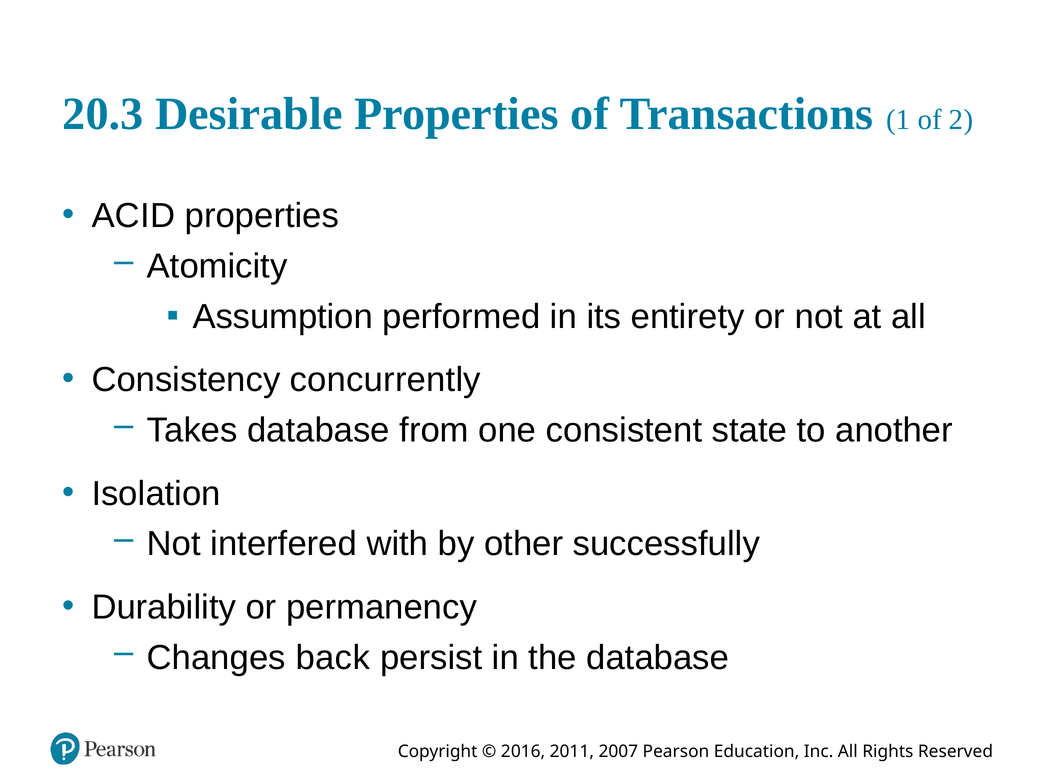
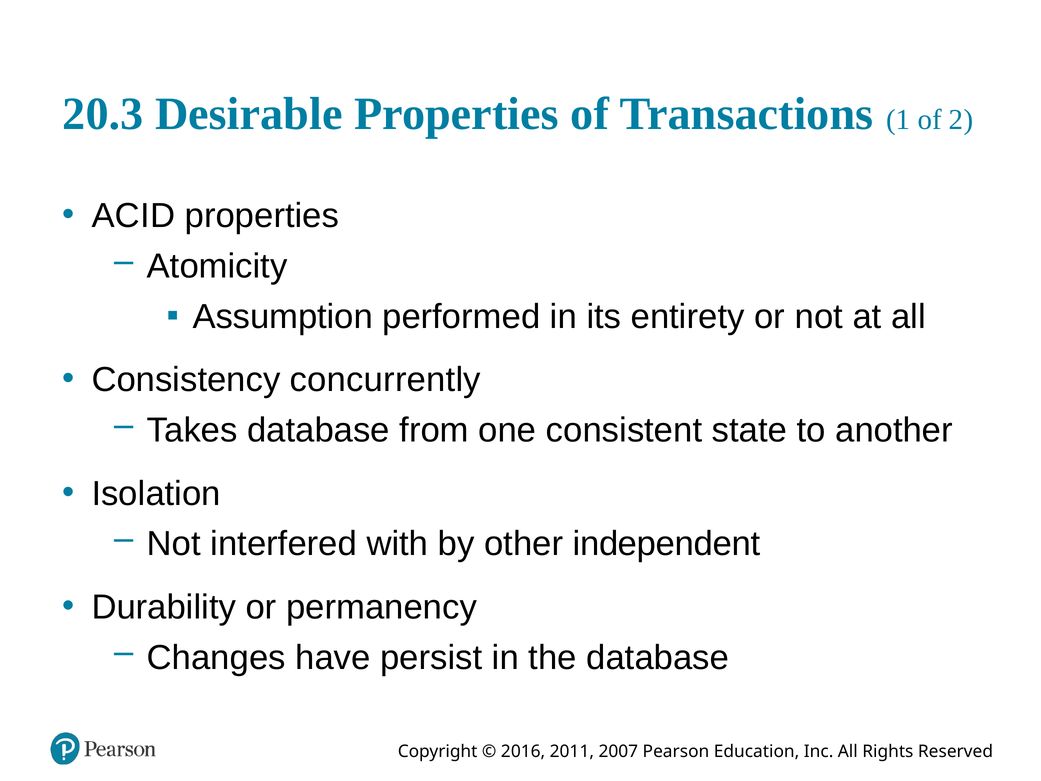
successfully: successfully -> independent
back: back -> have
